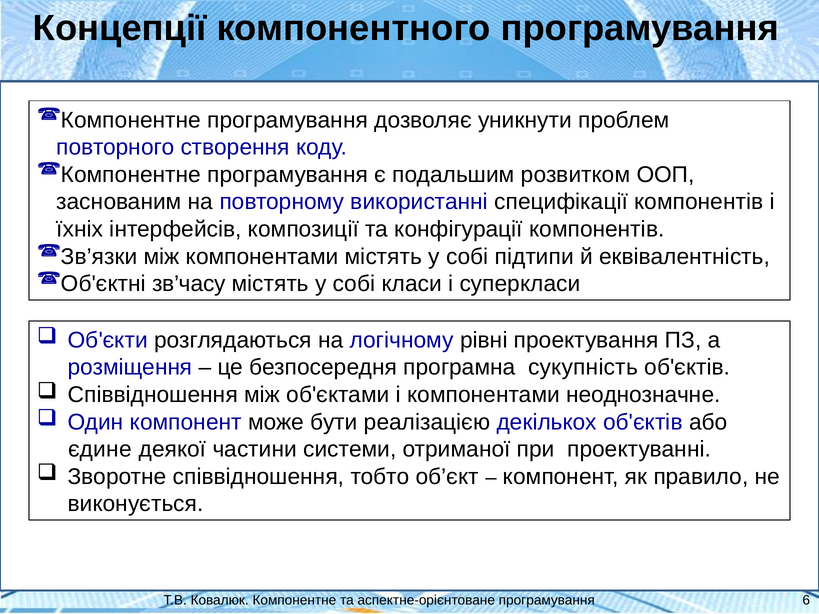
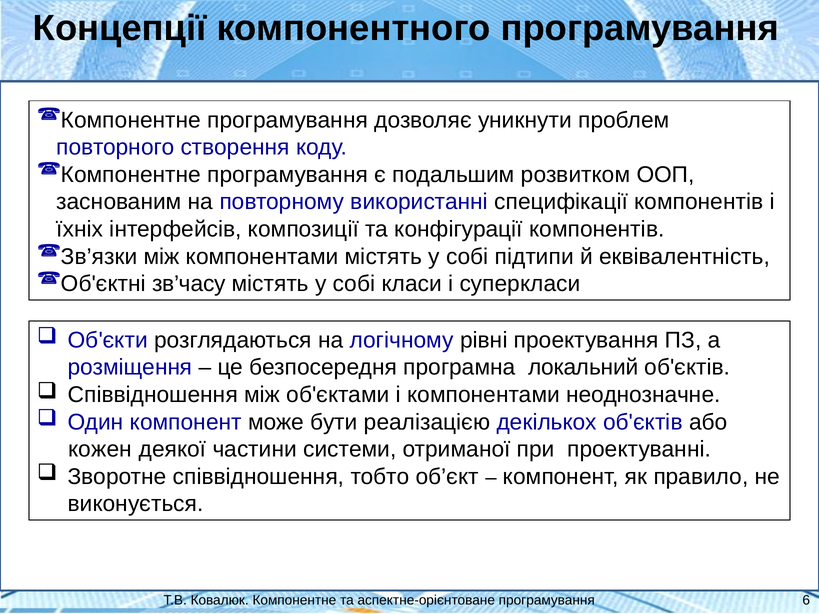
сукупність: сукупність -> локальний
єдине: єдине -> кожен
